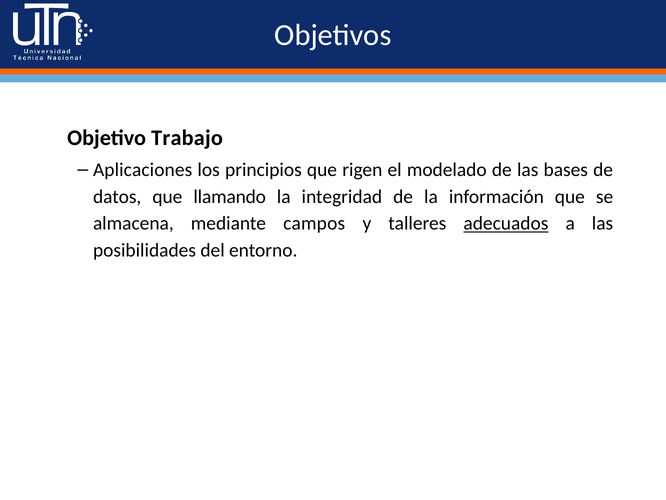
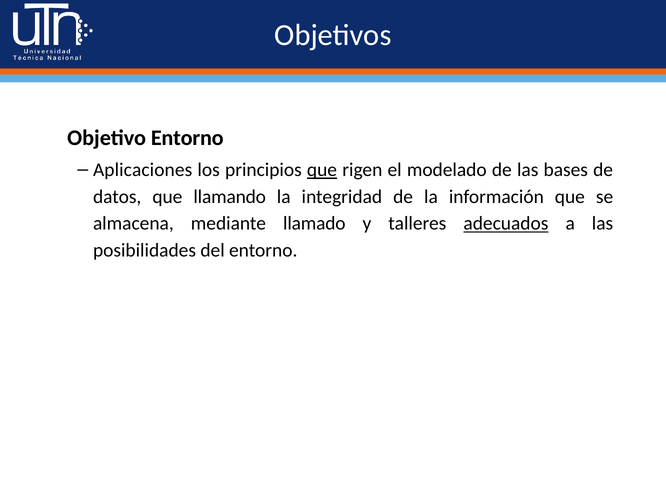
Objetivo Trabajo: Trabajo -> Entorno
que at (322, 170) underline: none -> present
campos: campos -> llamado
